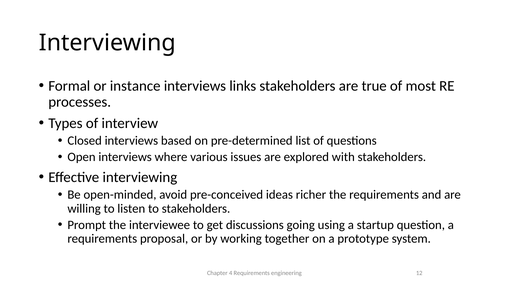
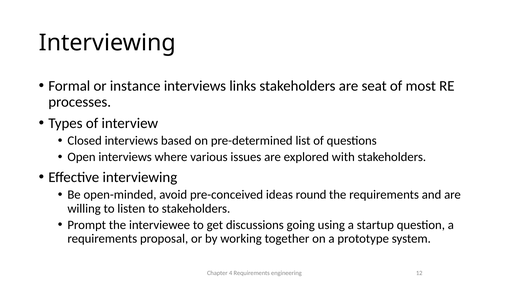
true: true -> seat
richer: richer -> round
